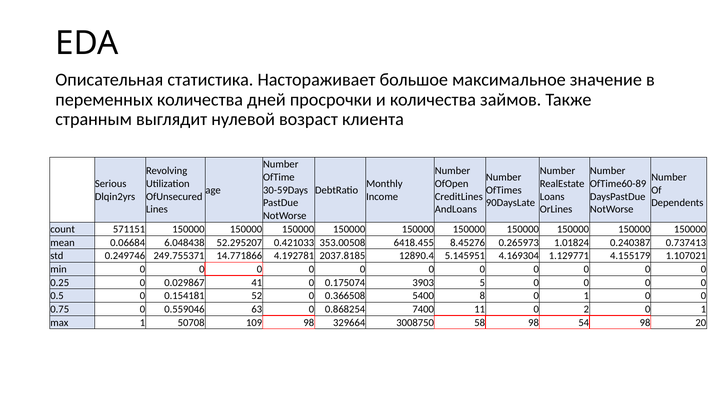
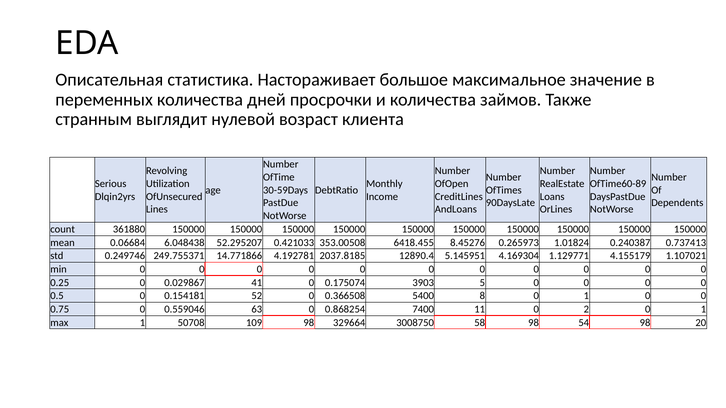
571151: 571151 -> 361880
